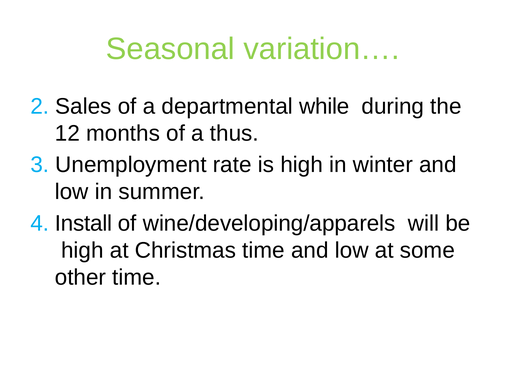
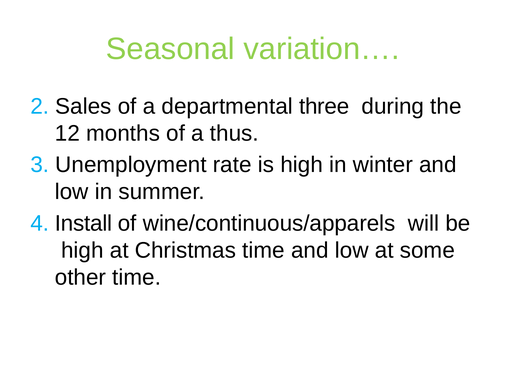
while: while -> three
wine/developing/apparels: wine/developing/apparels -> wine/continuous/apparels
